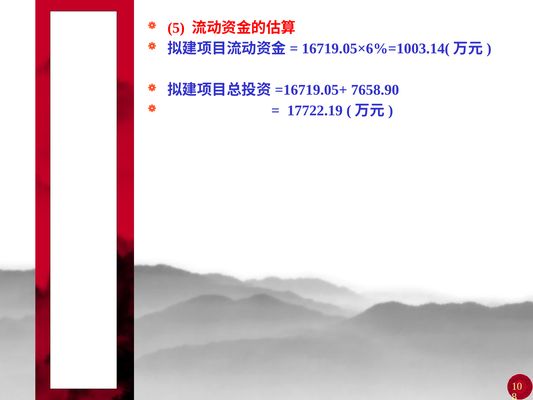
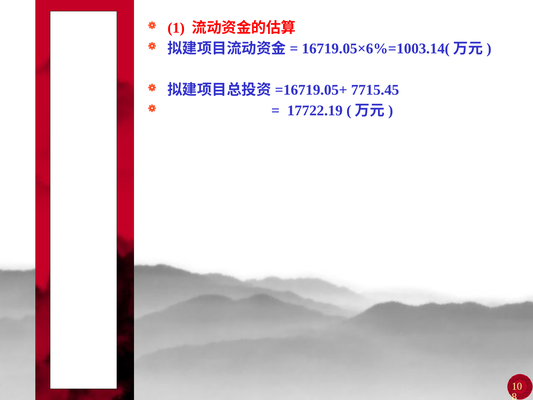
5: 5 -> 1
7658.90: 7658.90 -> 7715.45
